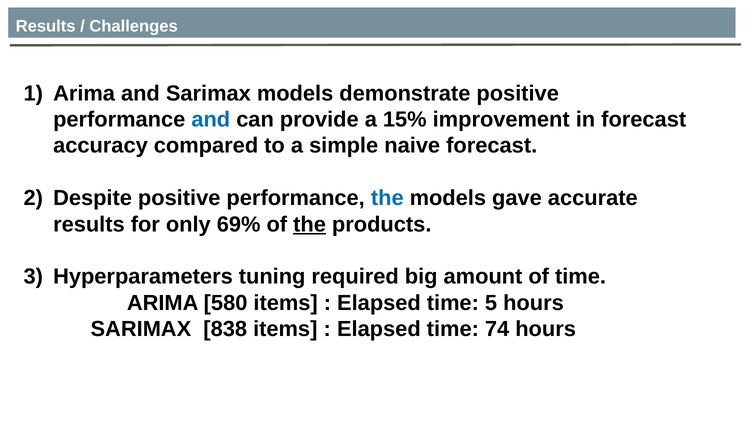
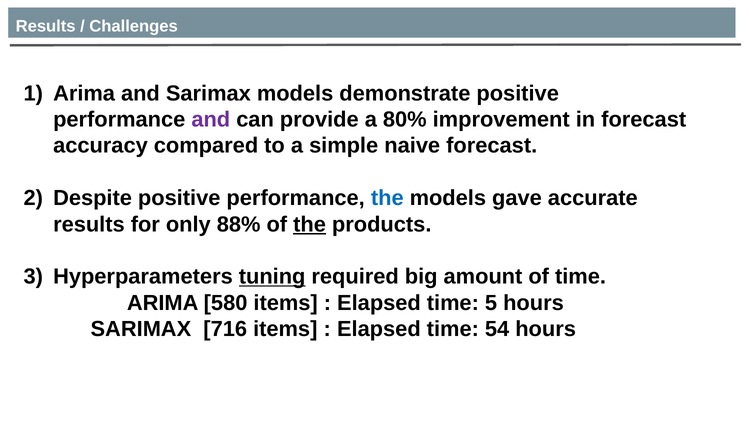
and at (211, 120) colour: blue -> purple
15%: 15% -> 80%
69%: 69% -> 88%
tuning underline: none -> present
838: 838 -> 716
74: 74 -> 54
